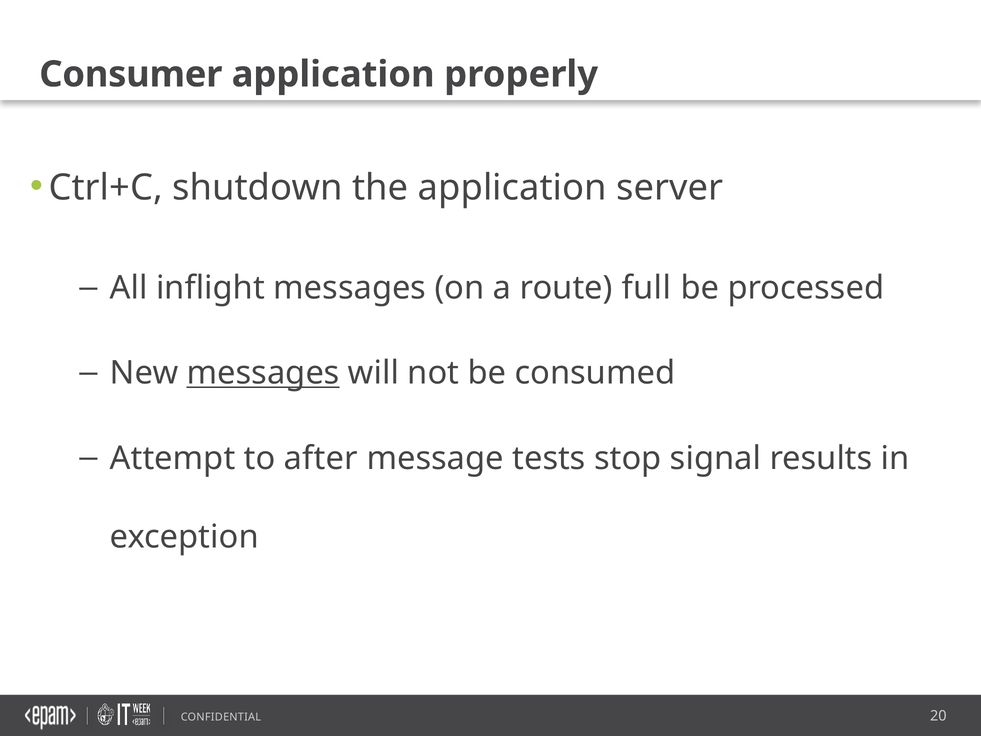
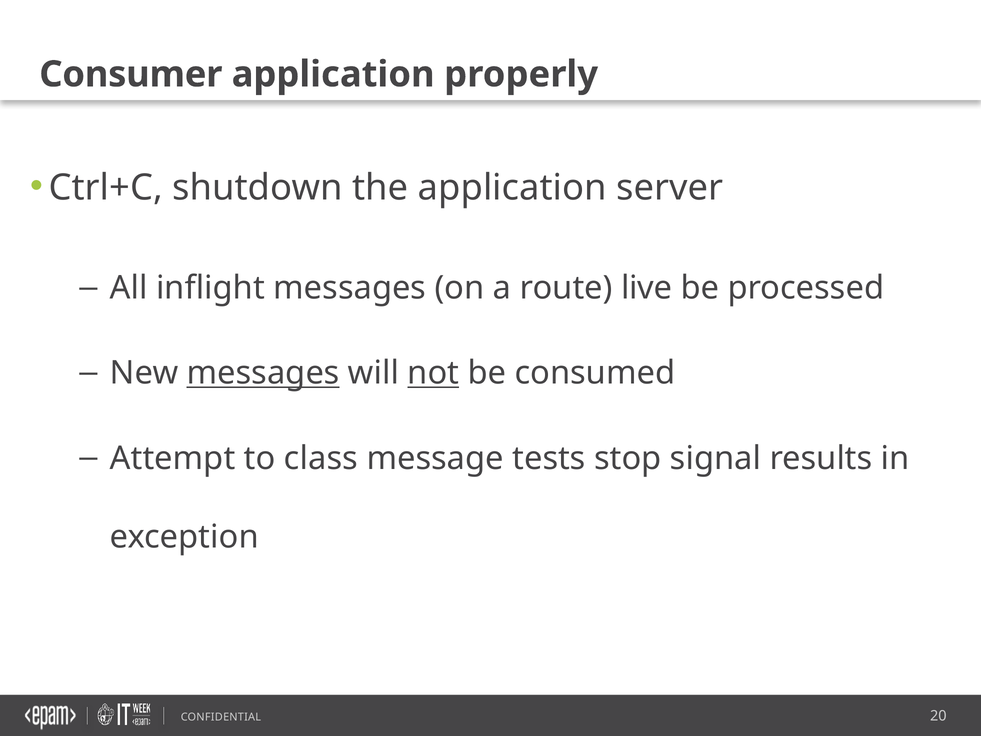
full: full -> live
not underline: none -> present
after: after -> class
